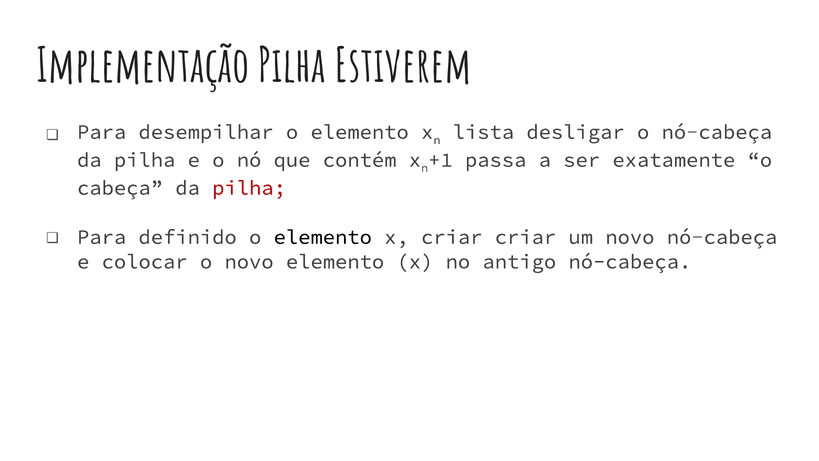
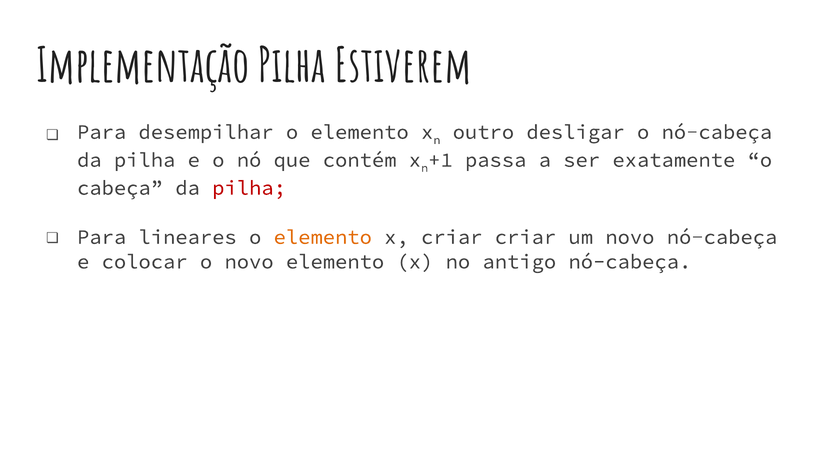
lista: lista -> outro
definido: definido -> lineares
elemento at (323, 237) colour: black -> orange
